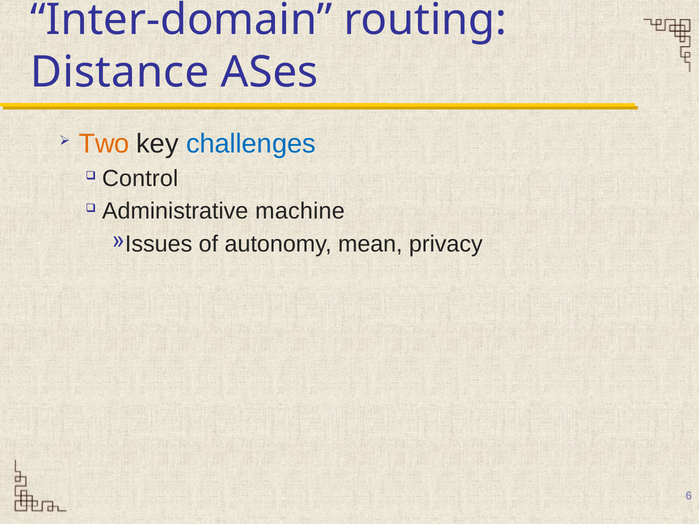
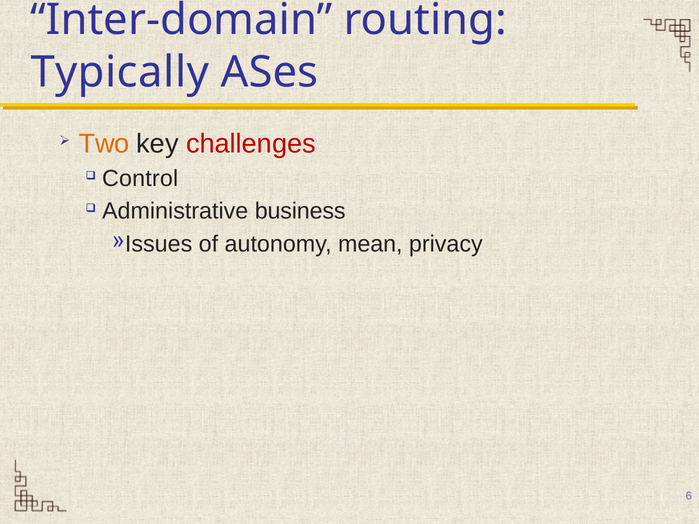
Distance: Distance -> Typically
challenges colour: blue -> red
machine: machine -> business
